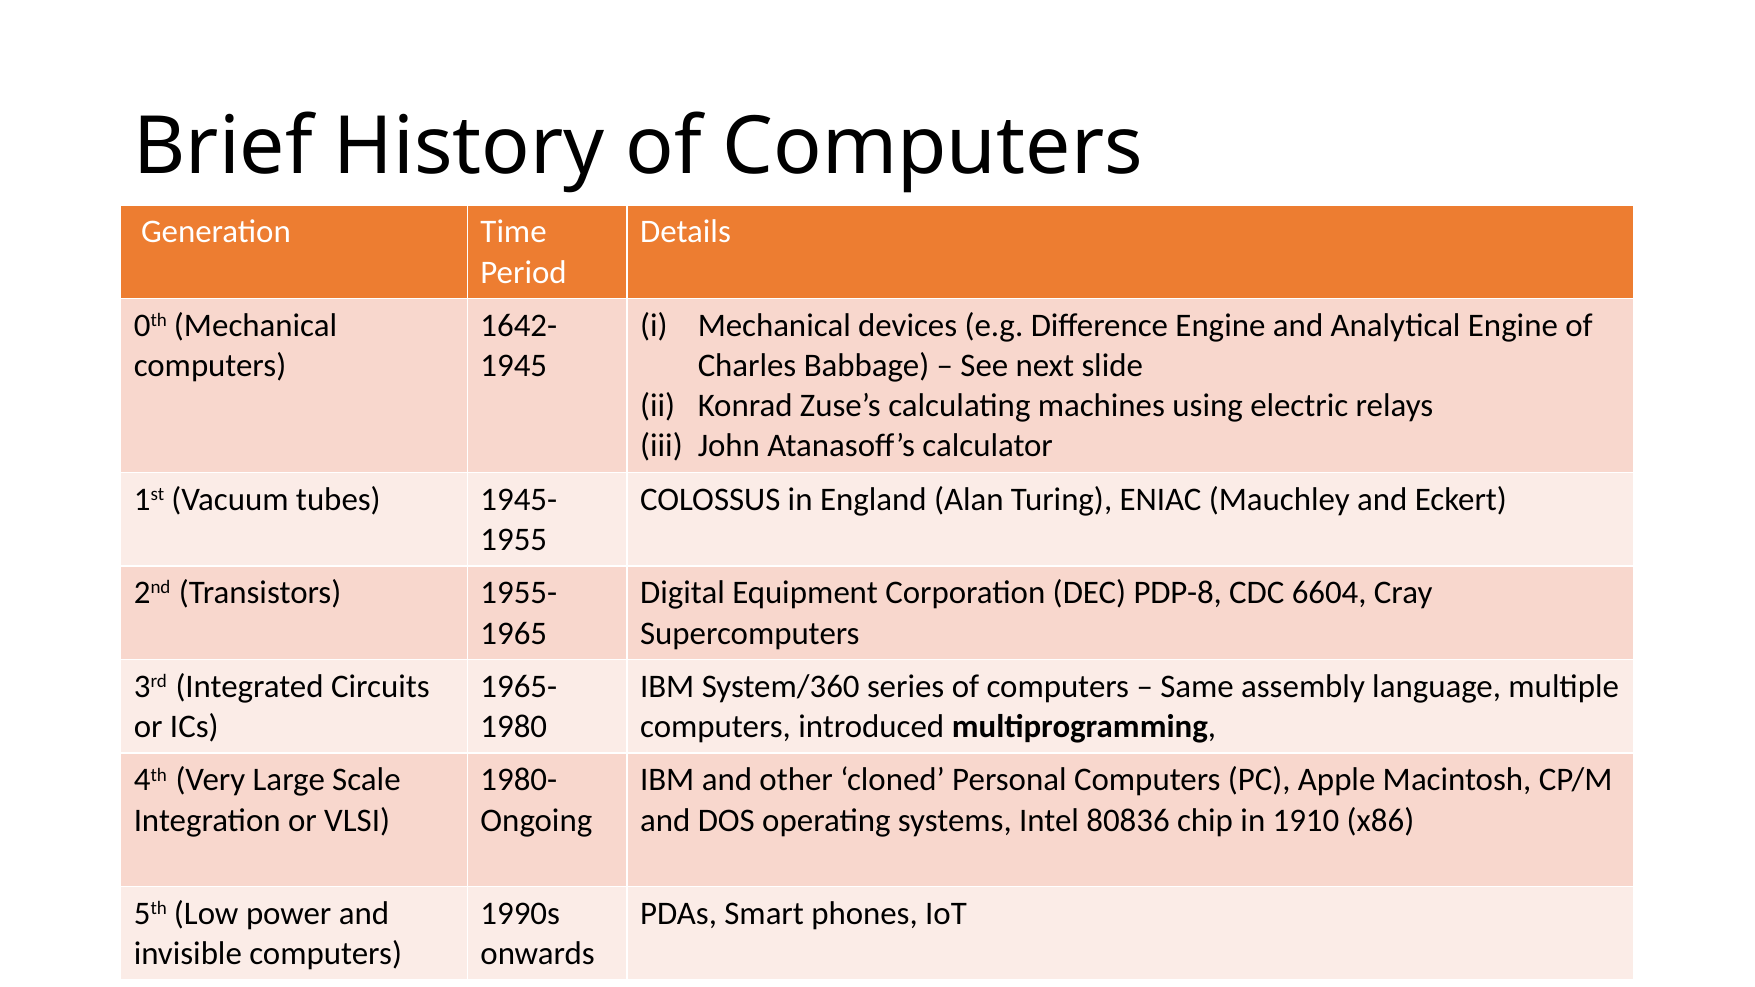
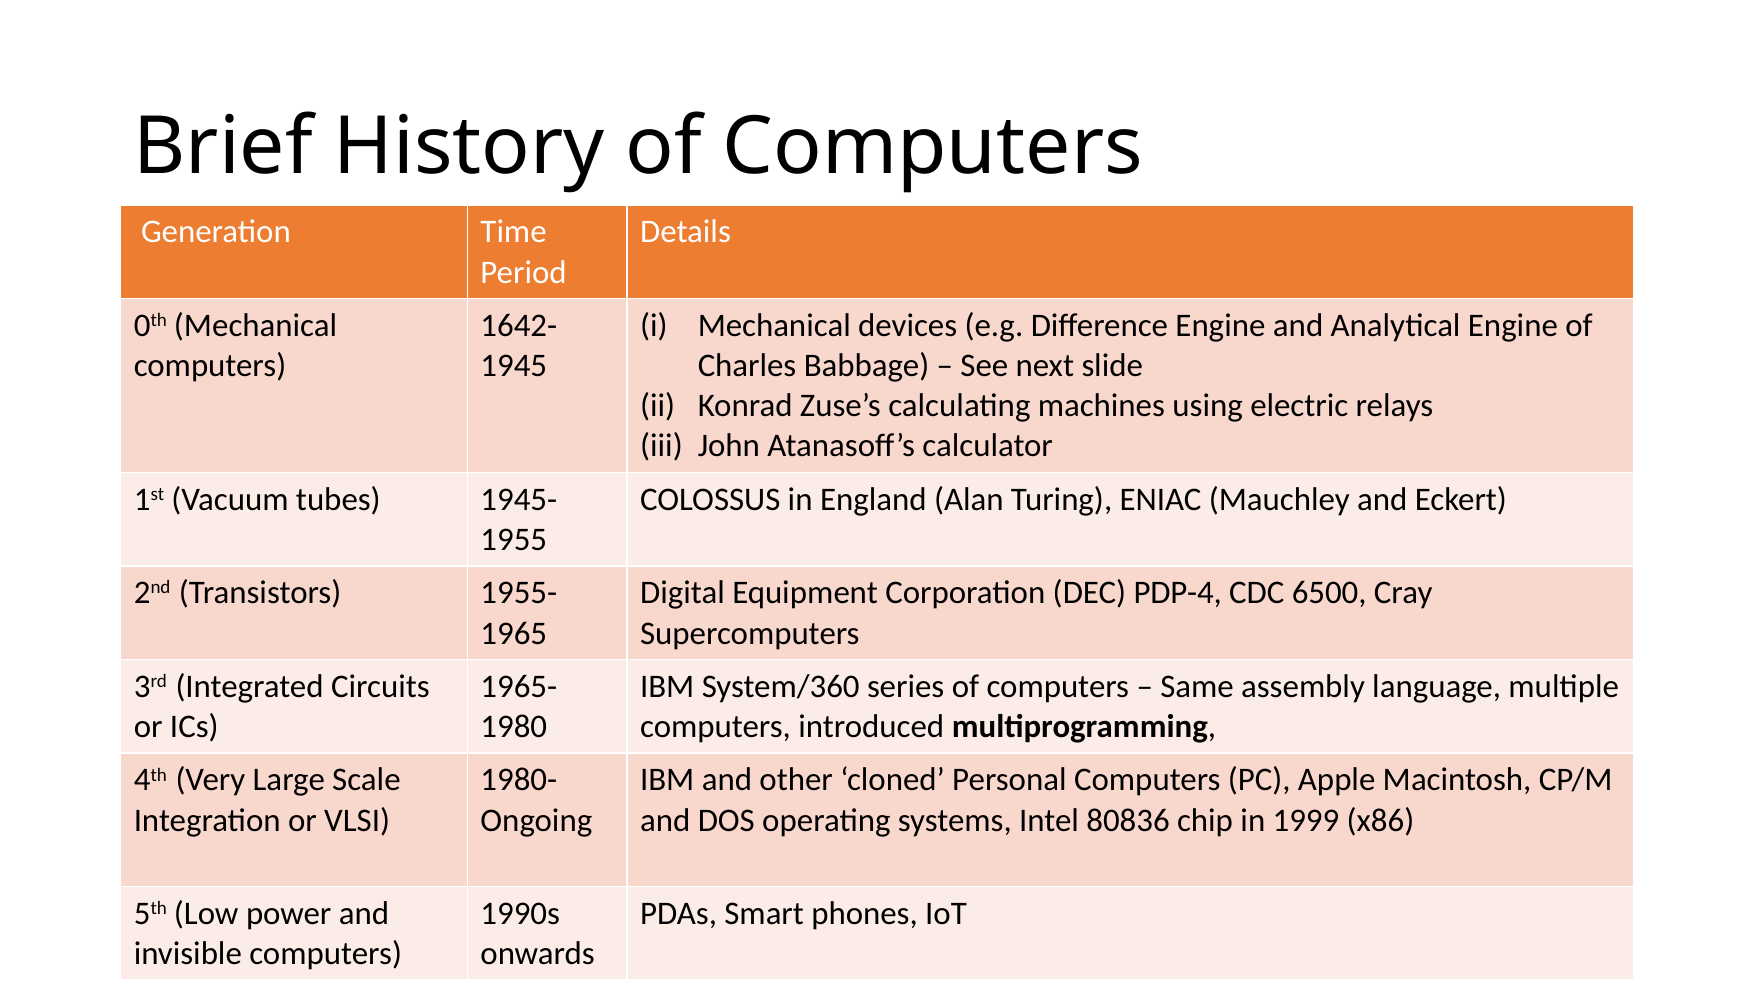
PDP-8: PDP-8 -> PDP-4
6604: 6604 -> 6500
1910: 1910 -> 1999
